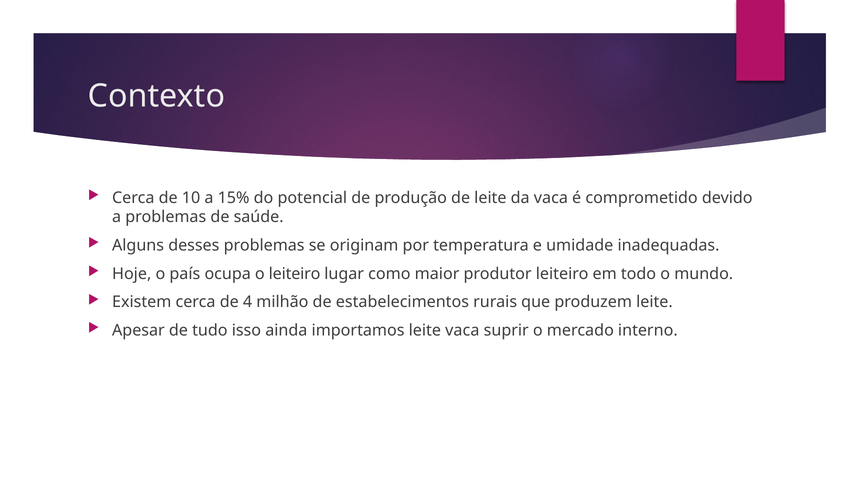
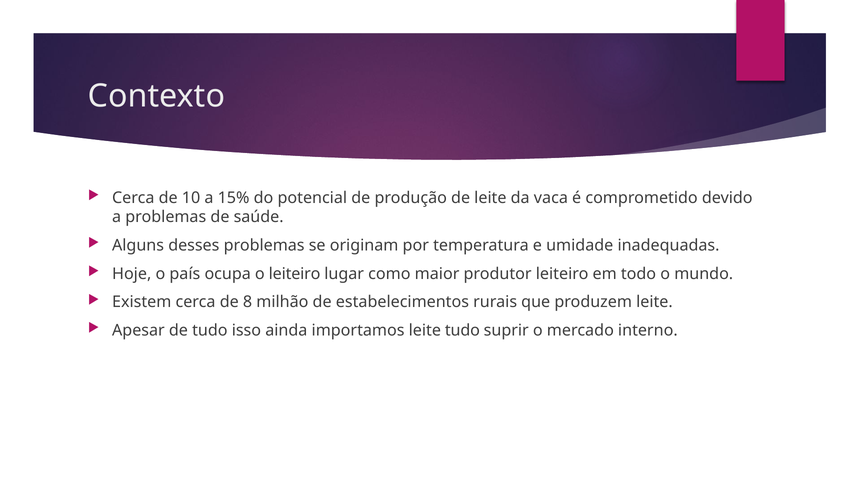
4: 4 -> 8
leite vaca: vaca -> tudo
